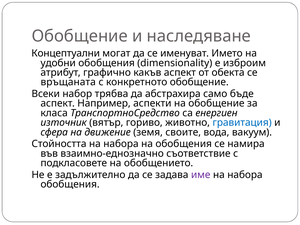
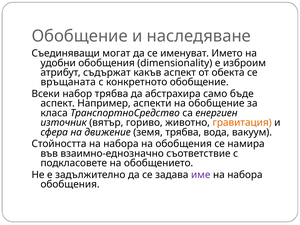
Концептуални: Концептуални -> Съединяващи
графично: графично -> съдържат
гравитация colour: blue -> orange
земя своите: своите -> трябва
